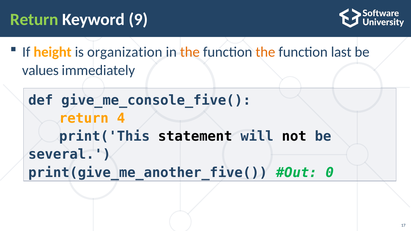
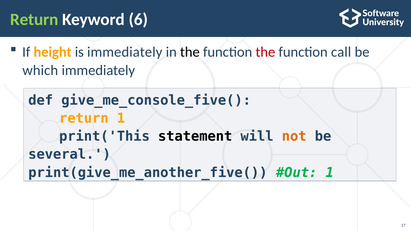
9: 9 -> 6
is organization: organization -> immediately
the at (190, 52) colour: orange -> black
the at (265, 52) colour: orange -> red
last: last -> call
values: values -> which
return 4: 4 -> 1
not colour: black -> orange
0 at (330, 173): 0 -> 1
